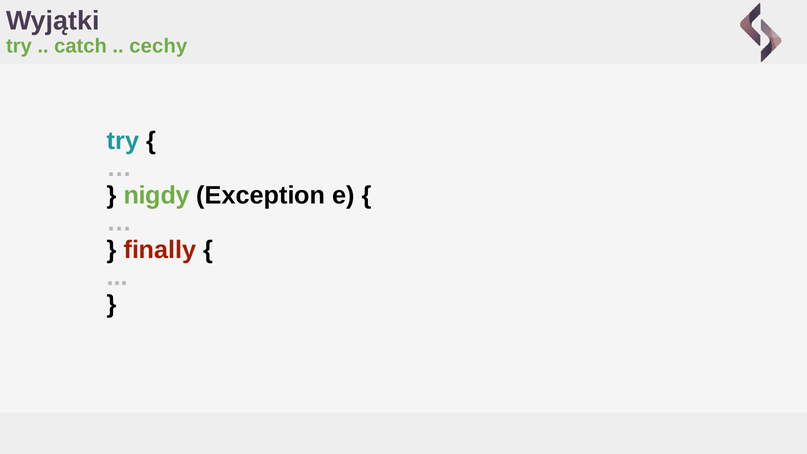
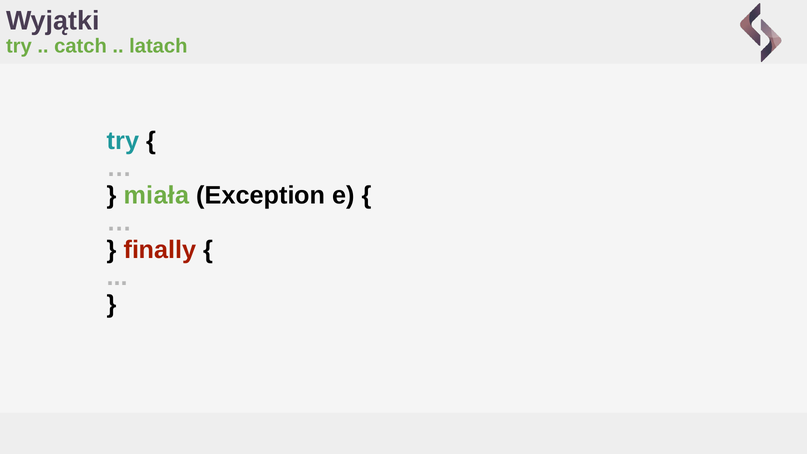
cechy: cechy -> latach
nigdy: nigdy -> miała
